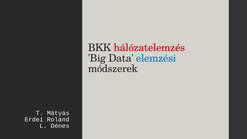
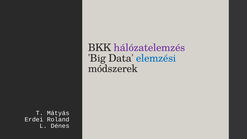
hálózatelemzés colour: red -> purple
